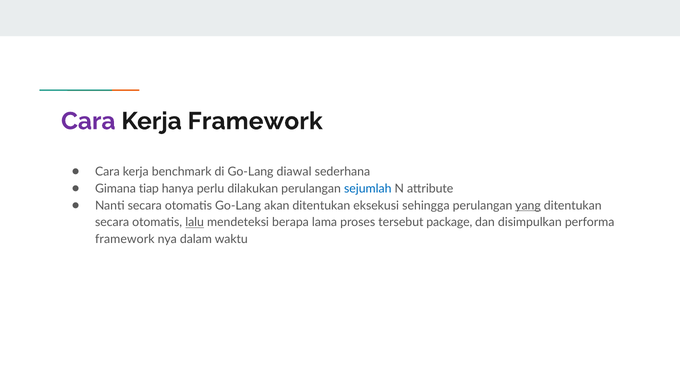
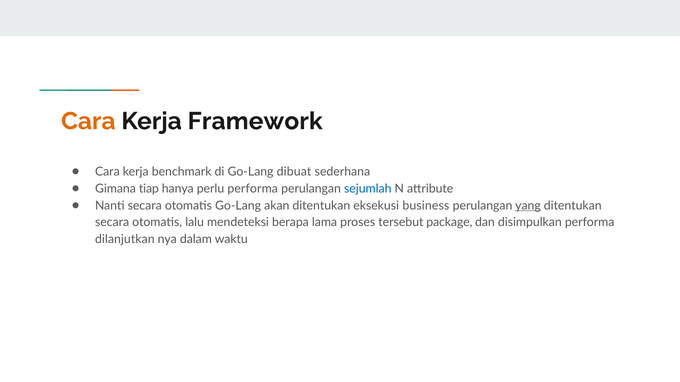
Cara at (88, 121) colour: purple -> orange
diawal: diawal -> dibuat
perlu dilakukan: dilakukan -> performa
sehingga: sehingga -> business
lalu underline: present -> none
framework at (125, 240): framework -> dilanjutkan
